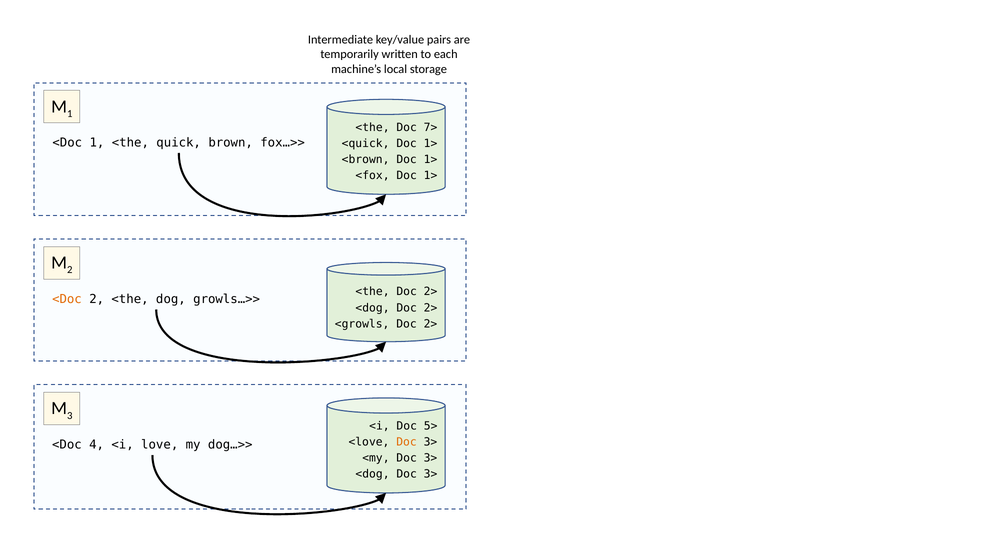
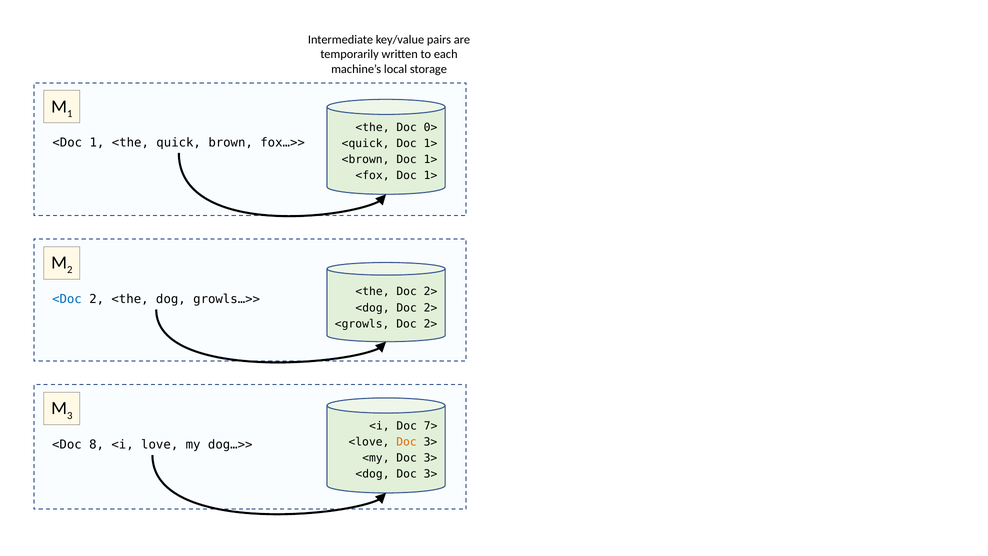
7>: 7> -> 0>
<Doc at (67, 299) colour: orange -> blue
5>: 5> -> 7>
4: 4 -> 8
